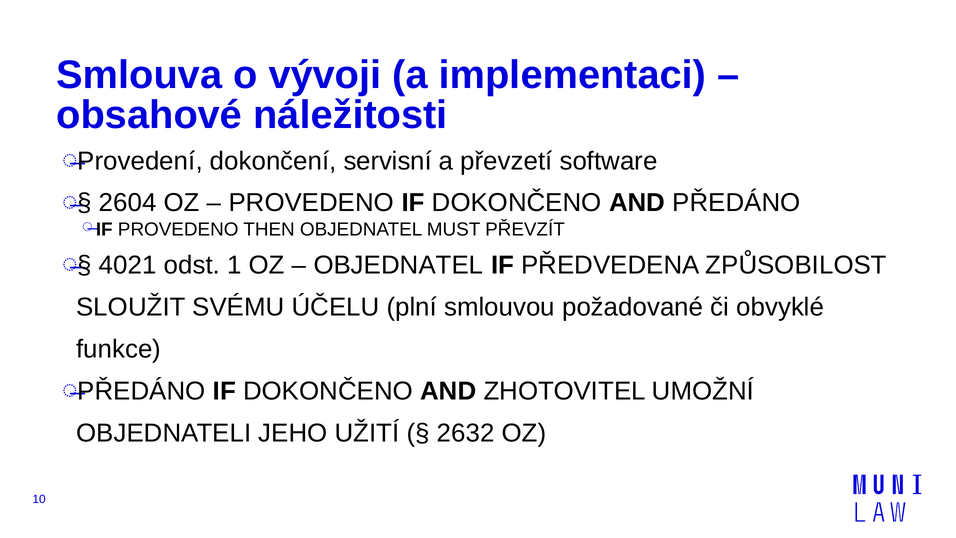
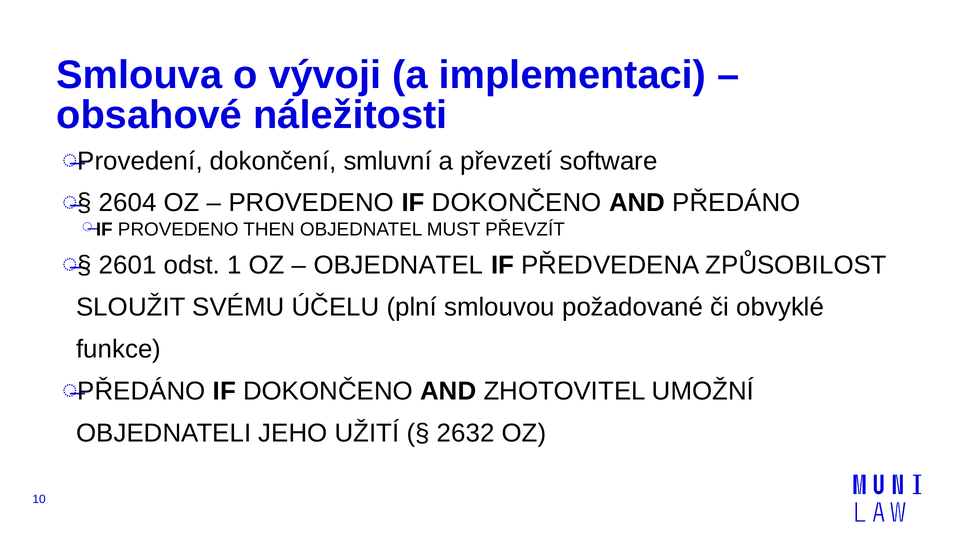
servisní: servisní -> smluvní
4021: 4021 -> 2601
